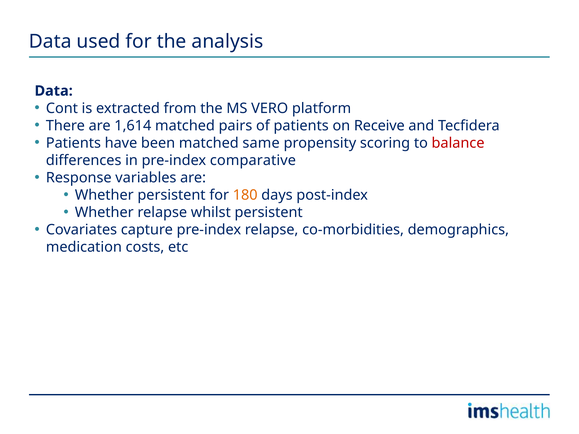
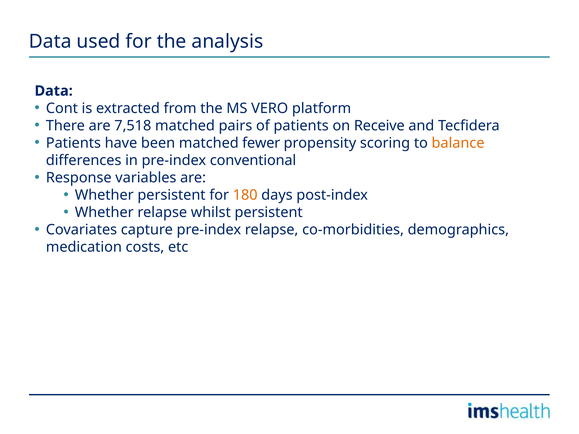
1,614: 1,614 -> 7,518
same: same -> fewer
balance colour: red -> orange
comparative: comparative -> conventional
